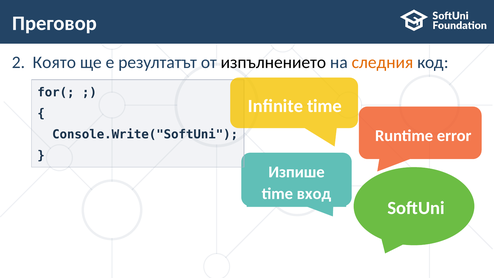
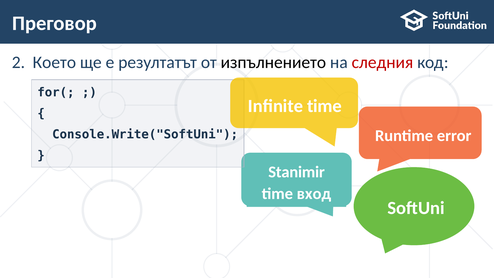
Която: Която -> Което
следния colour: orange -> red
Изпише: Изпише -> Stanimir
